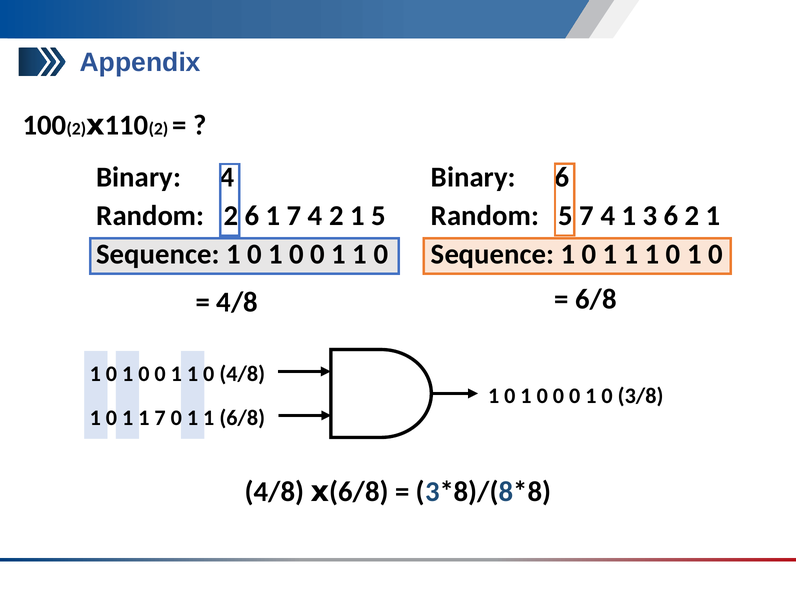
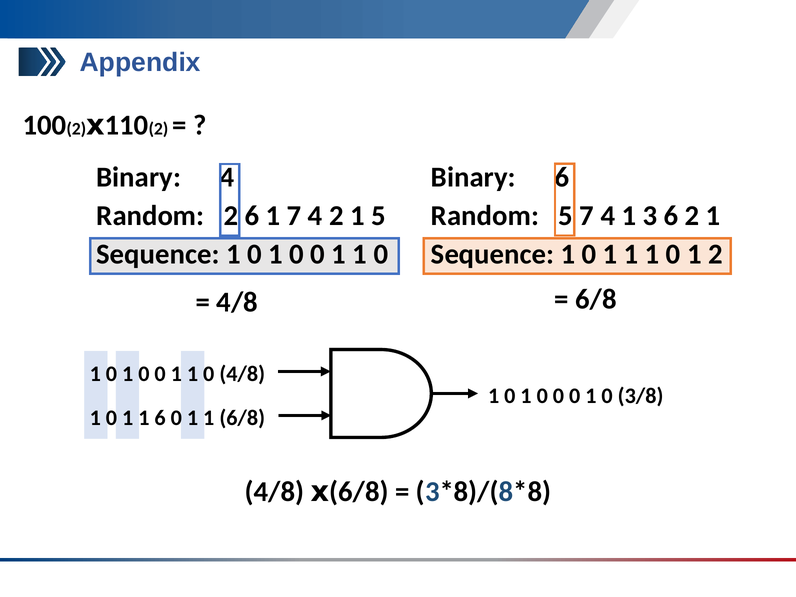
0 at (715, 254): 0 -> 2
1 1 7: 7 -> 6
